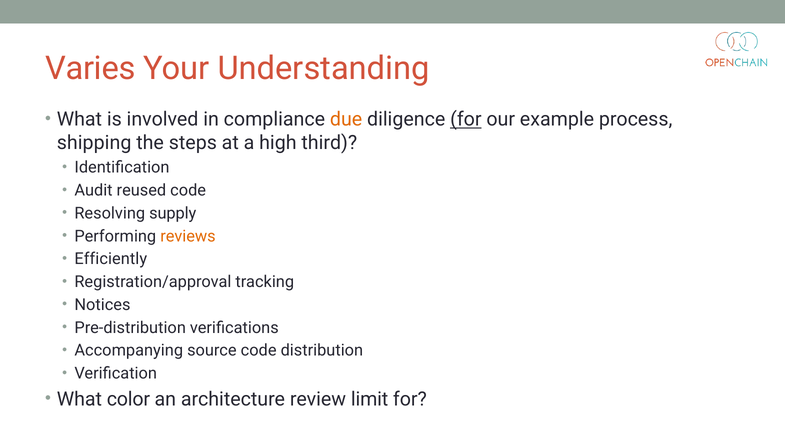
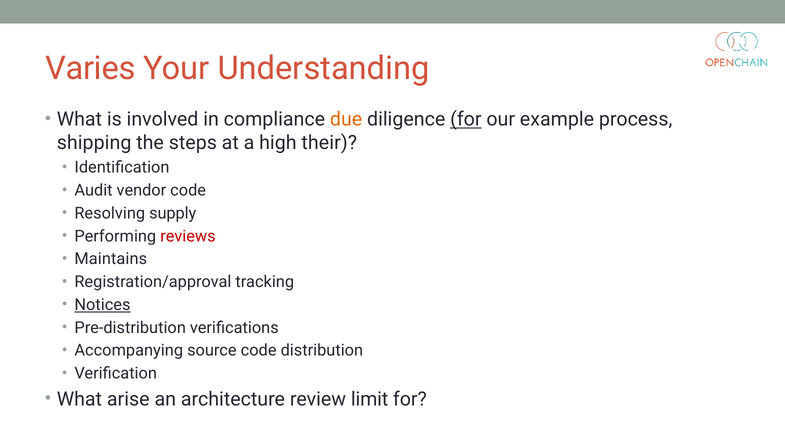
third: third -> their
reused: reused -> vendor
reviews colour: orange -> red
Efficiently: Efficiently -> Maintains
Notices underline: none -> present
color: color -> arise
